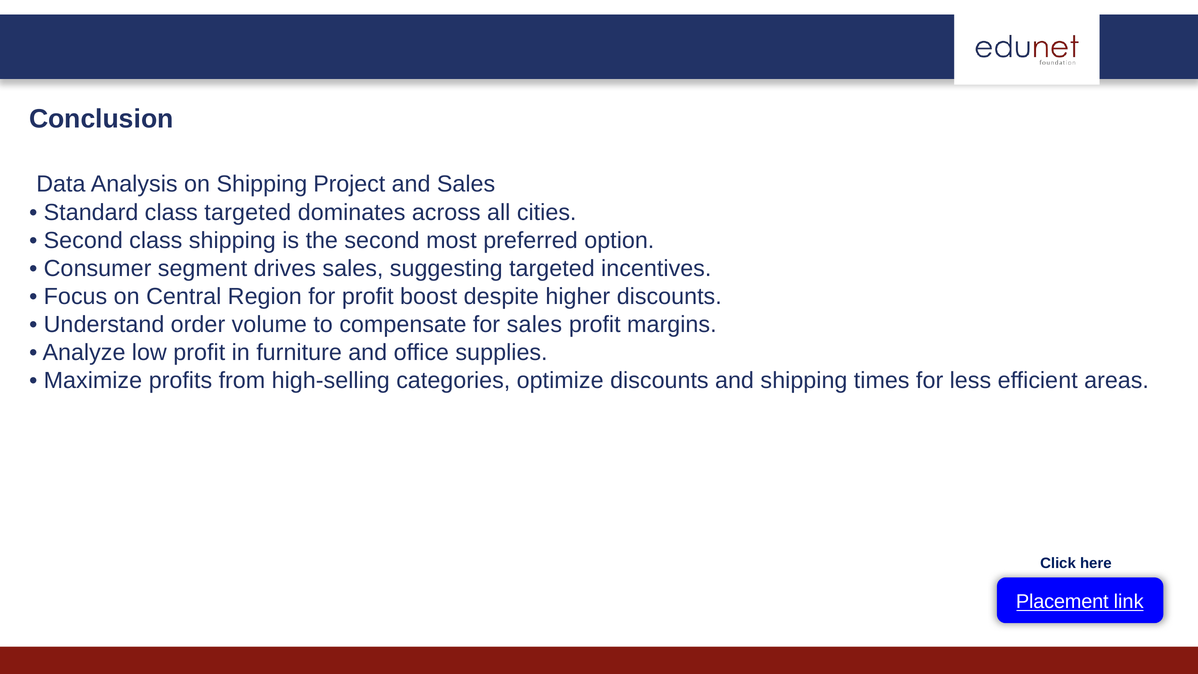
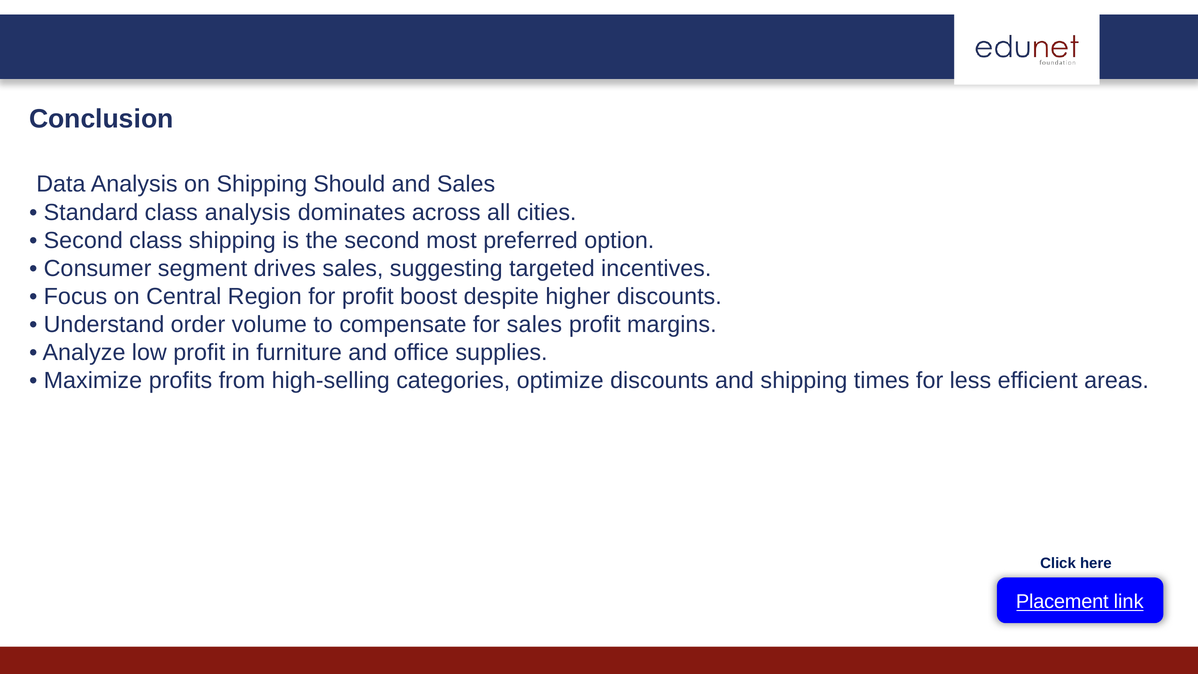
Project: Project -> Should
class targeted: targeted -> analysis
